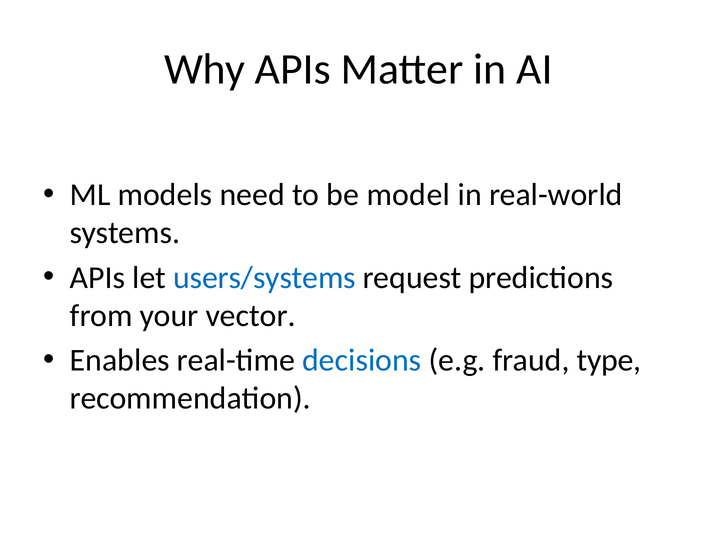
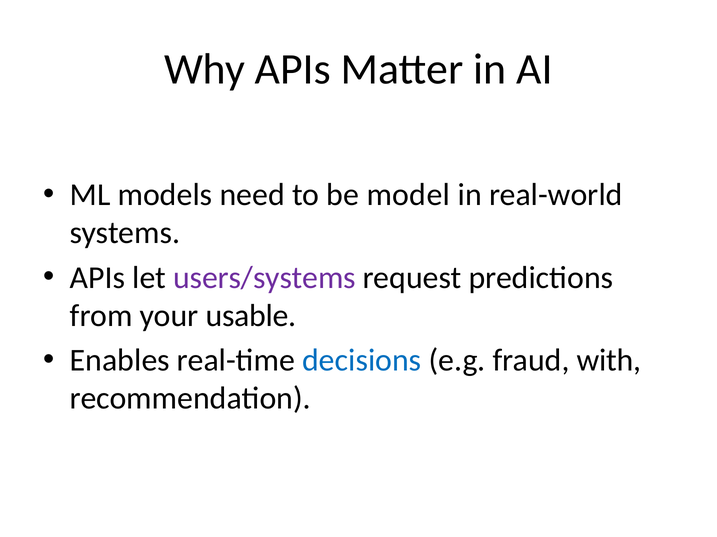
users/systems colour: blue -> purple
vector: vector -> usable
type: type -> with
